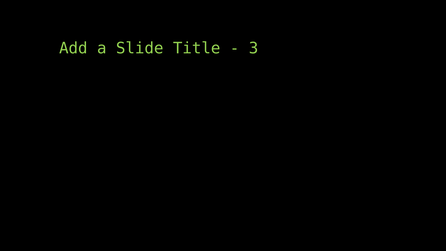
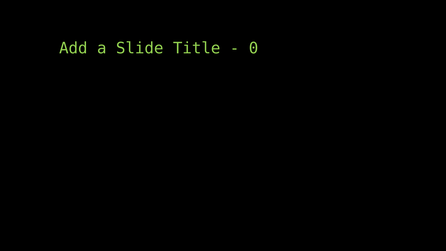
3: 3 -> 0
